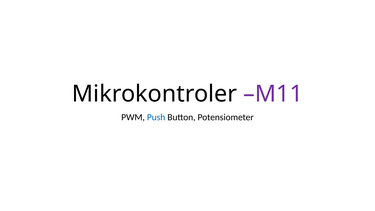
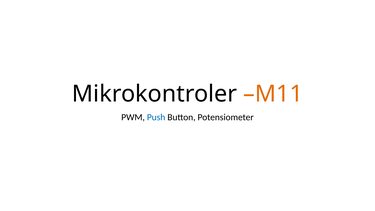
M11 colour: purple -> orange
